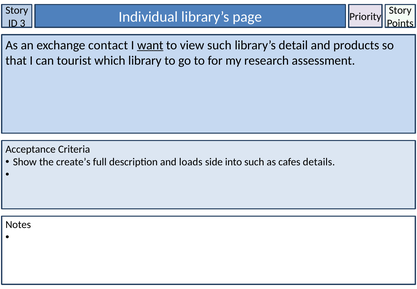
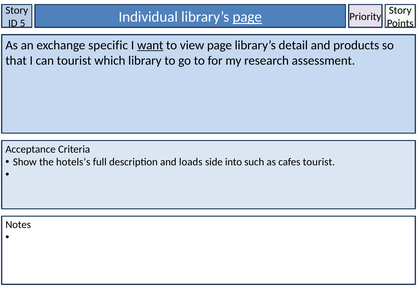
3: 3 -> 5
page at (247, 17) underline: none -> present
contact: contact -> specific
view such: such -> page
create’s: create’s -> hotels’s
cafes details: details -> tourist
